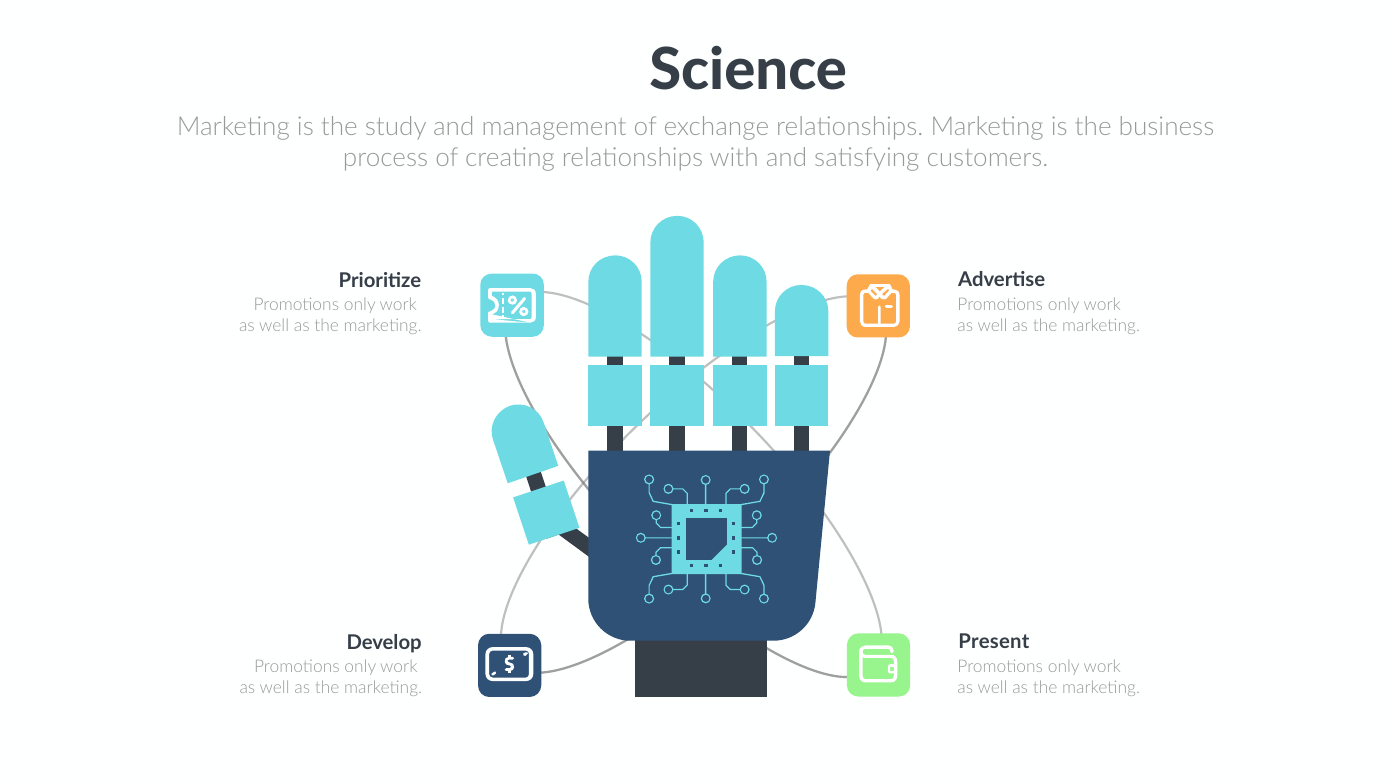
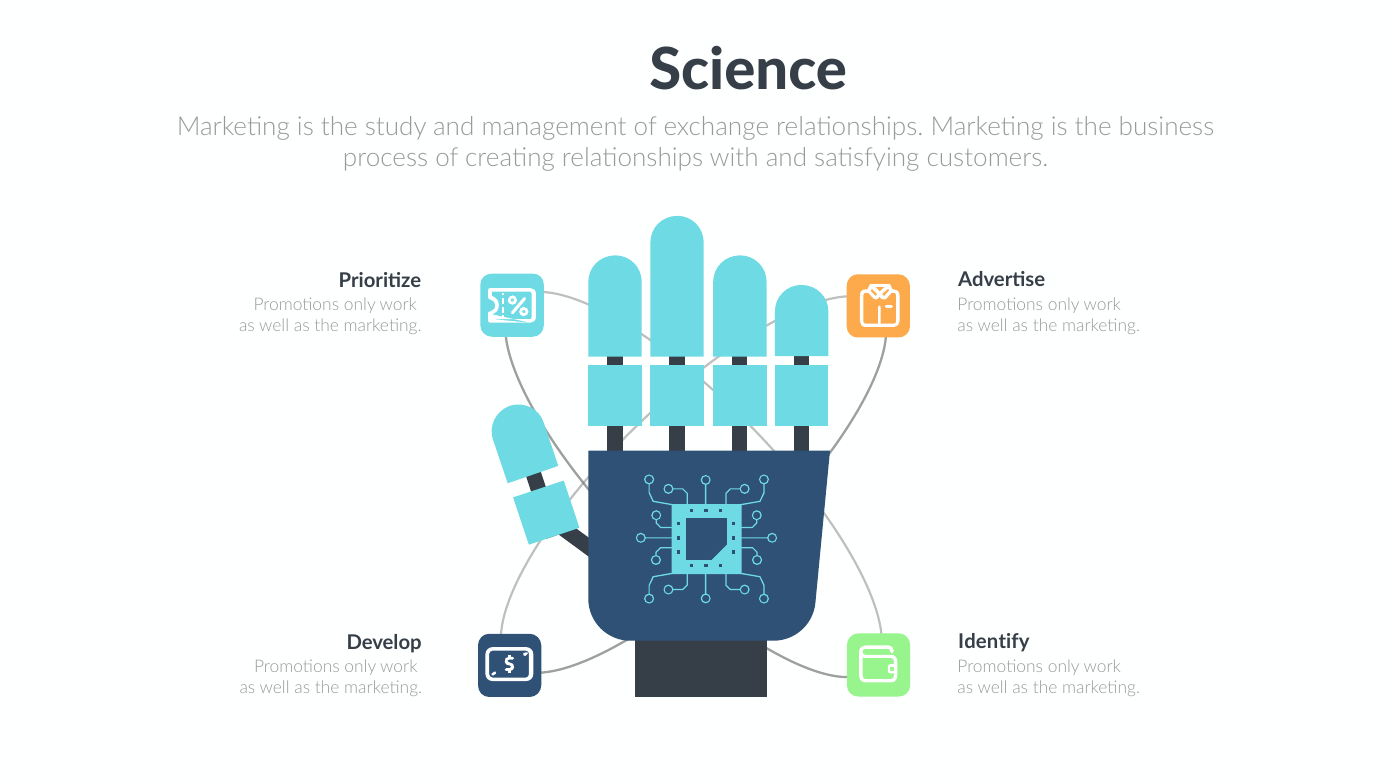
Present: Present -> Identify
